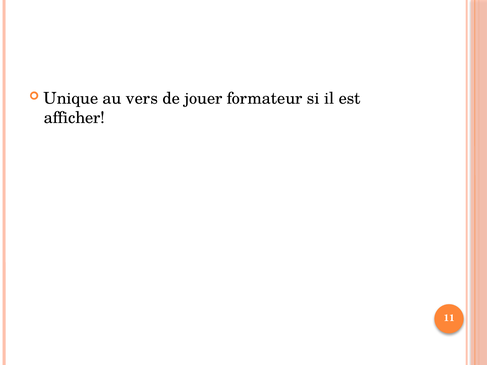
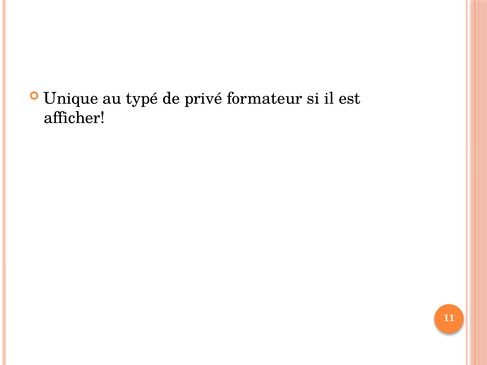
vers: vers -> typé
jouer: jouer -> privé
